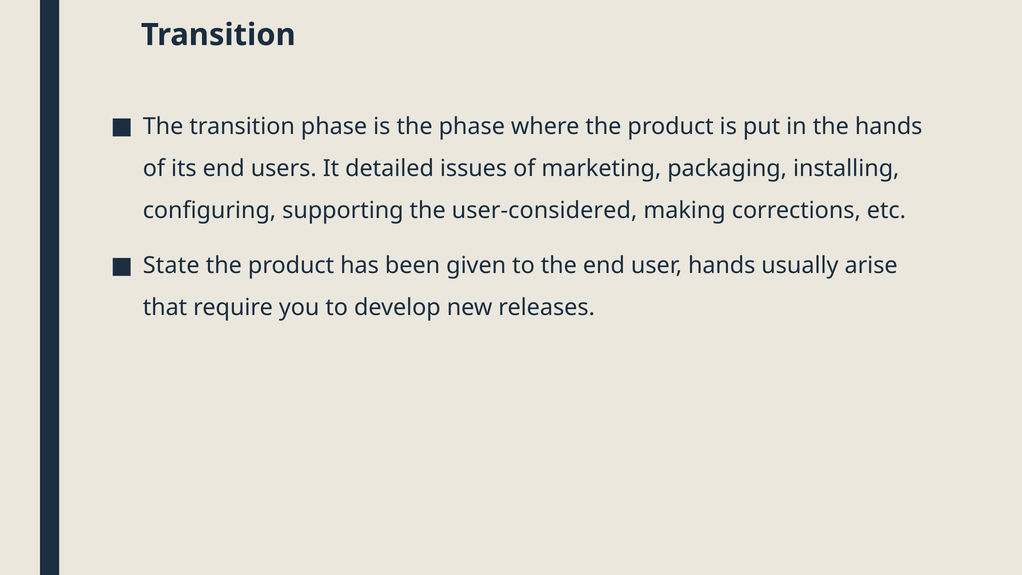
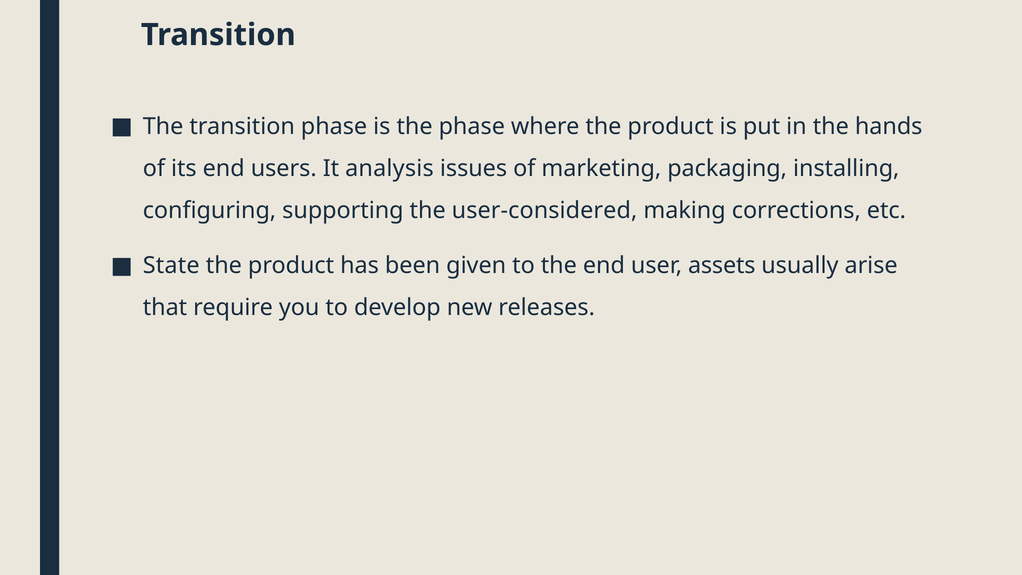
detailed: detailed -> analysis
user hands: hands -> assets
